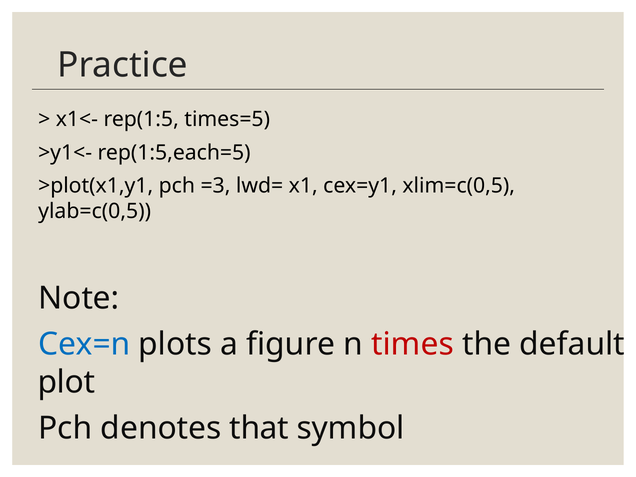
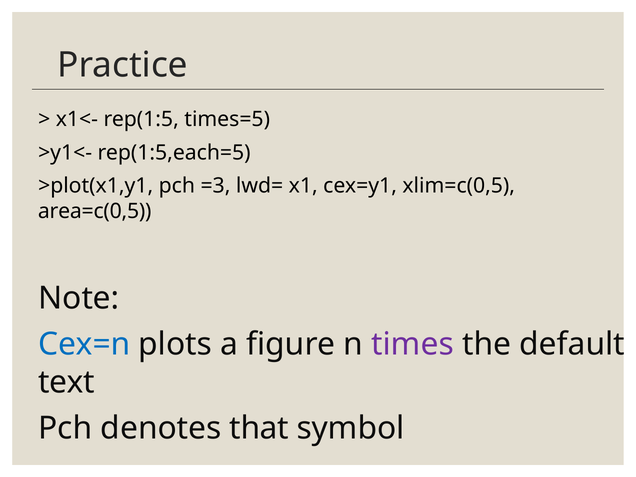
ylab=c(0,5: ylab=c(0,5 -> area=c(0,5
times colour: red -> purple
plot: plot -> text
